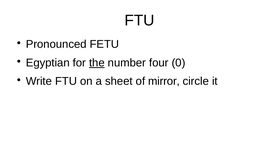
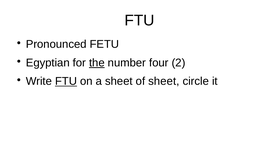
0: 0 -> 2
FTU at (66, 81) underline: none -> present
of mirror: mirror -> sheet
